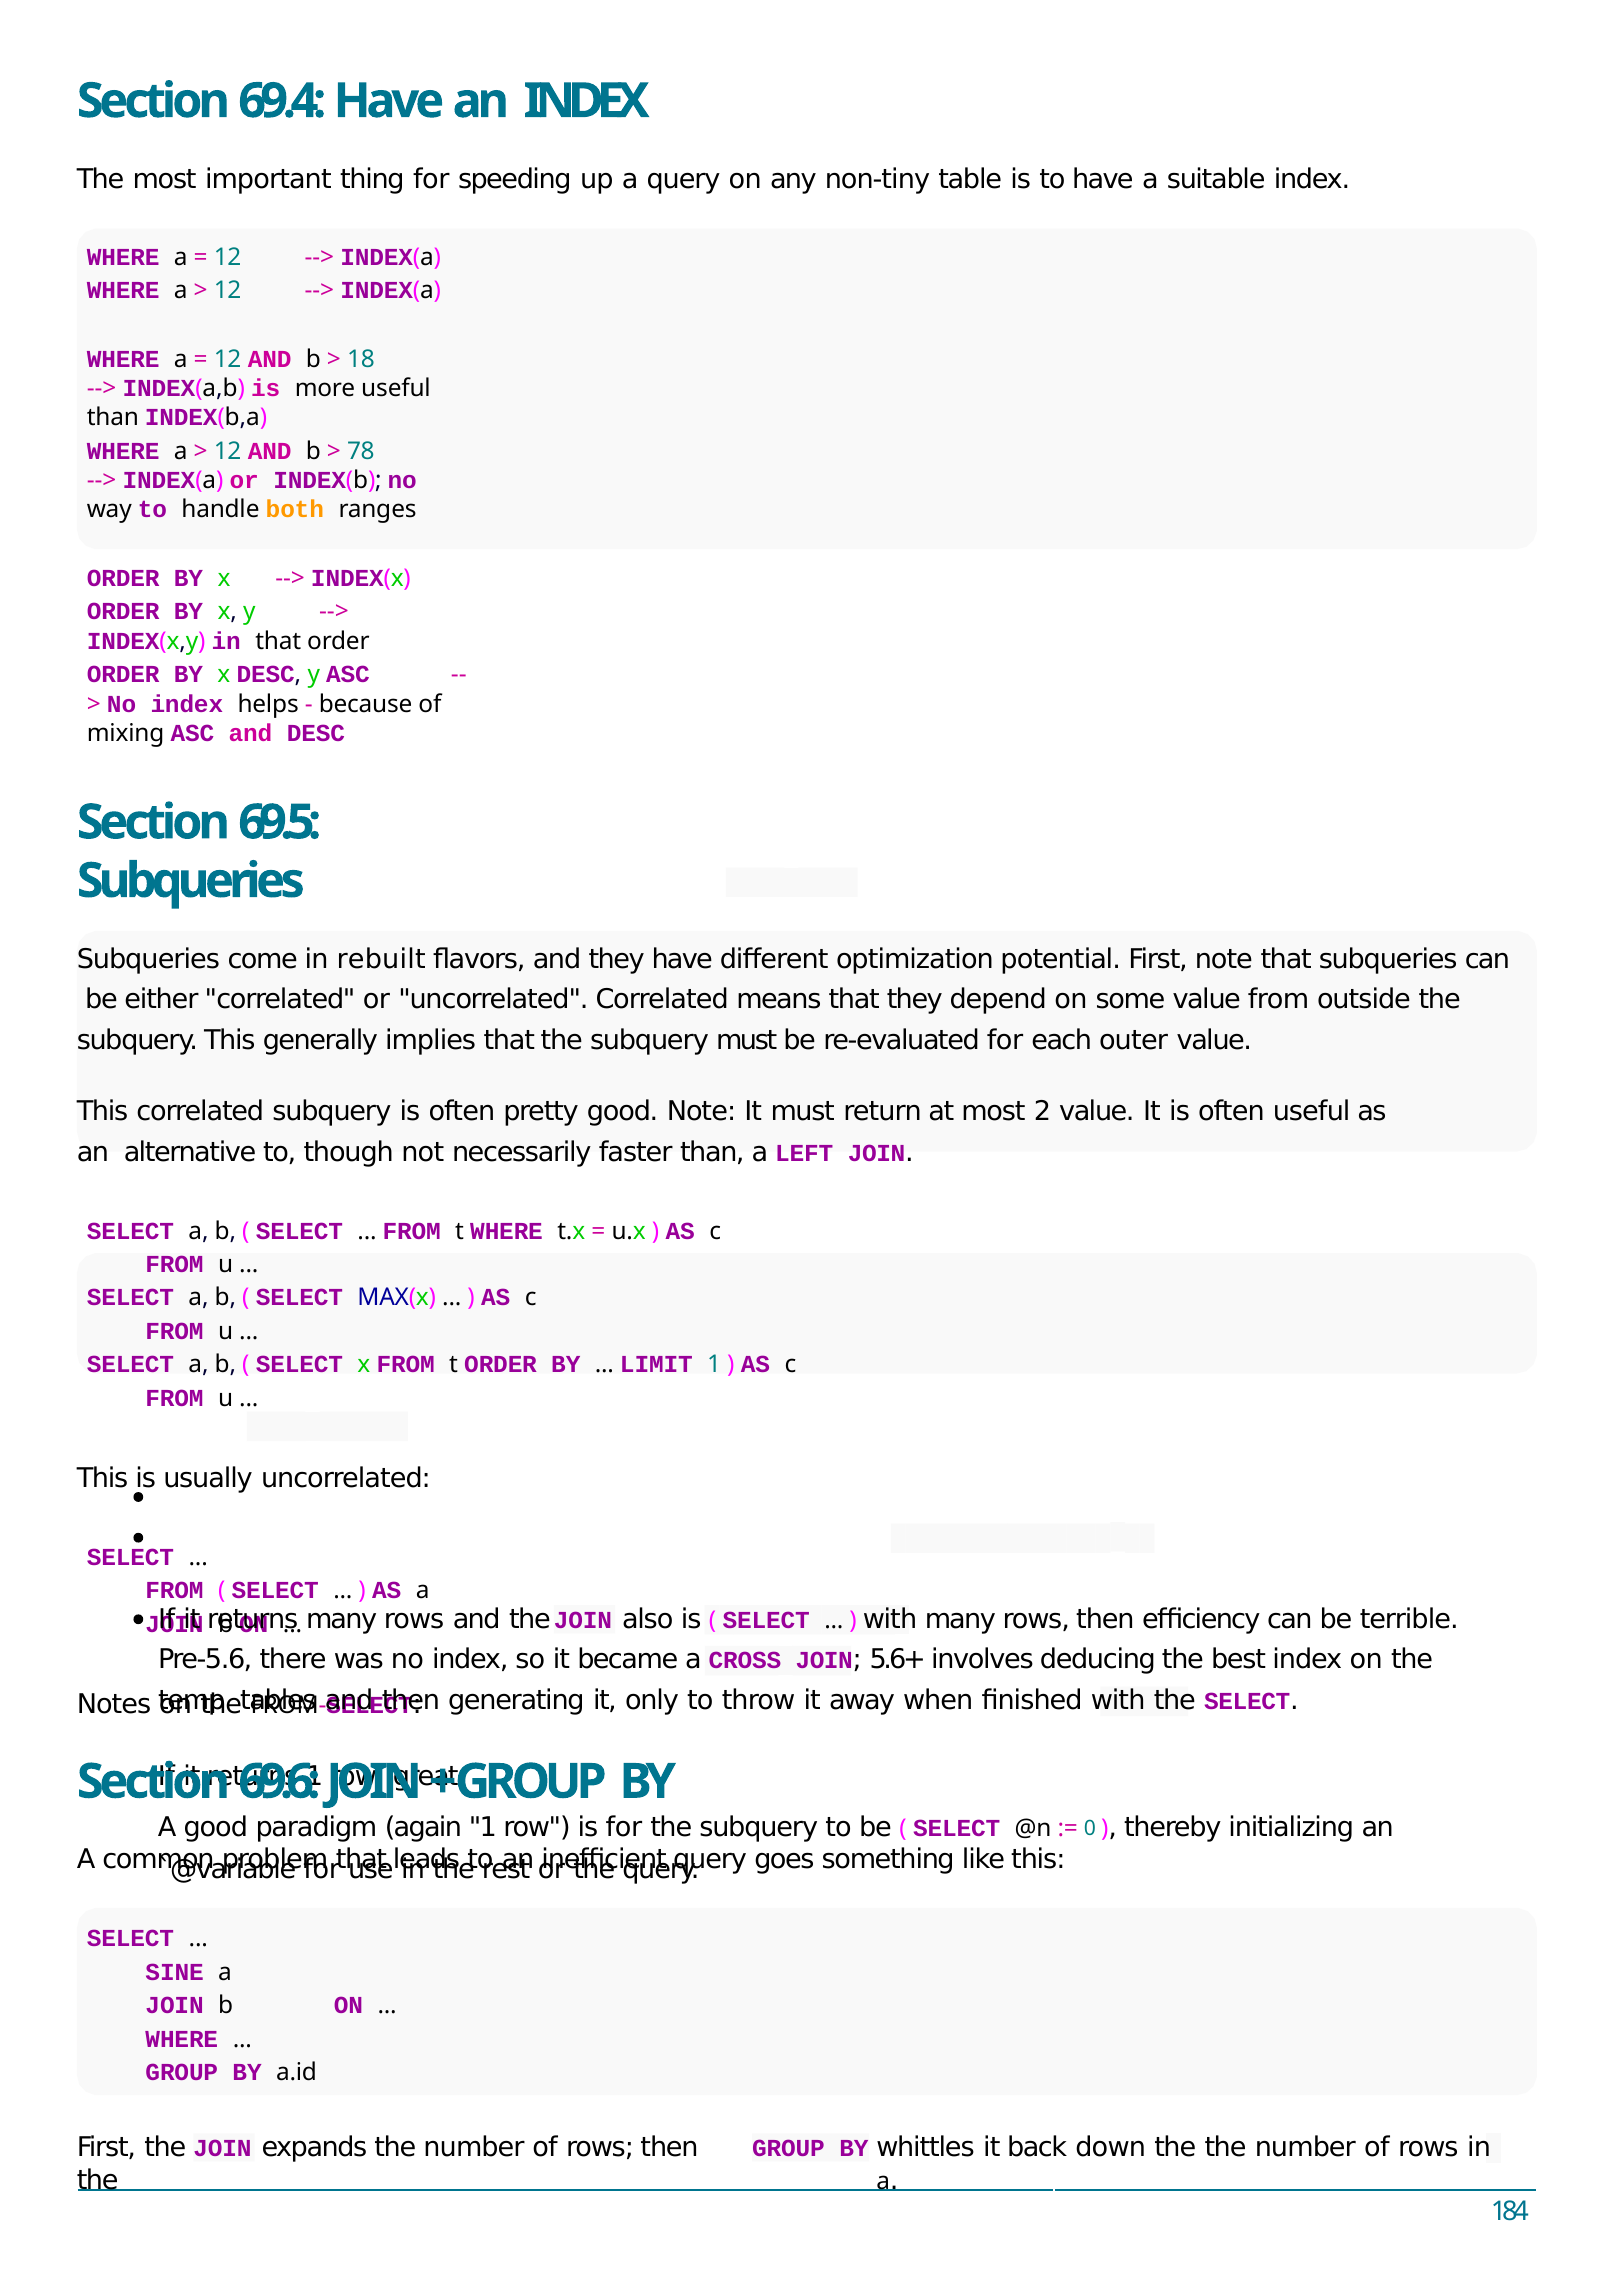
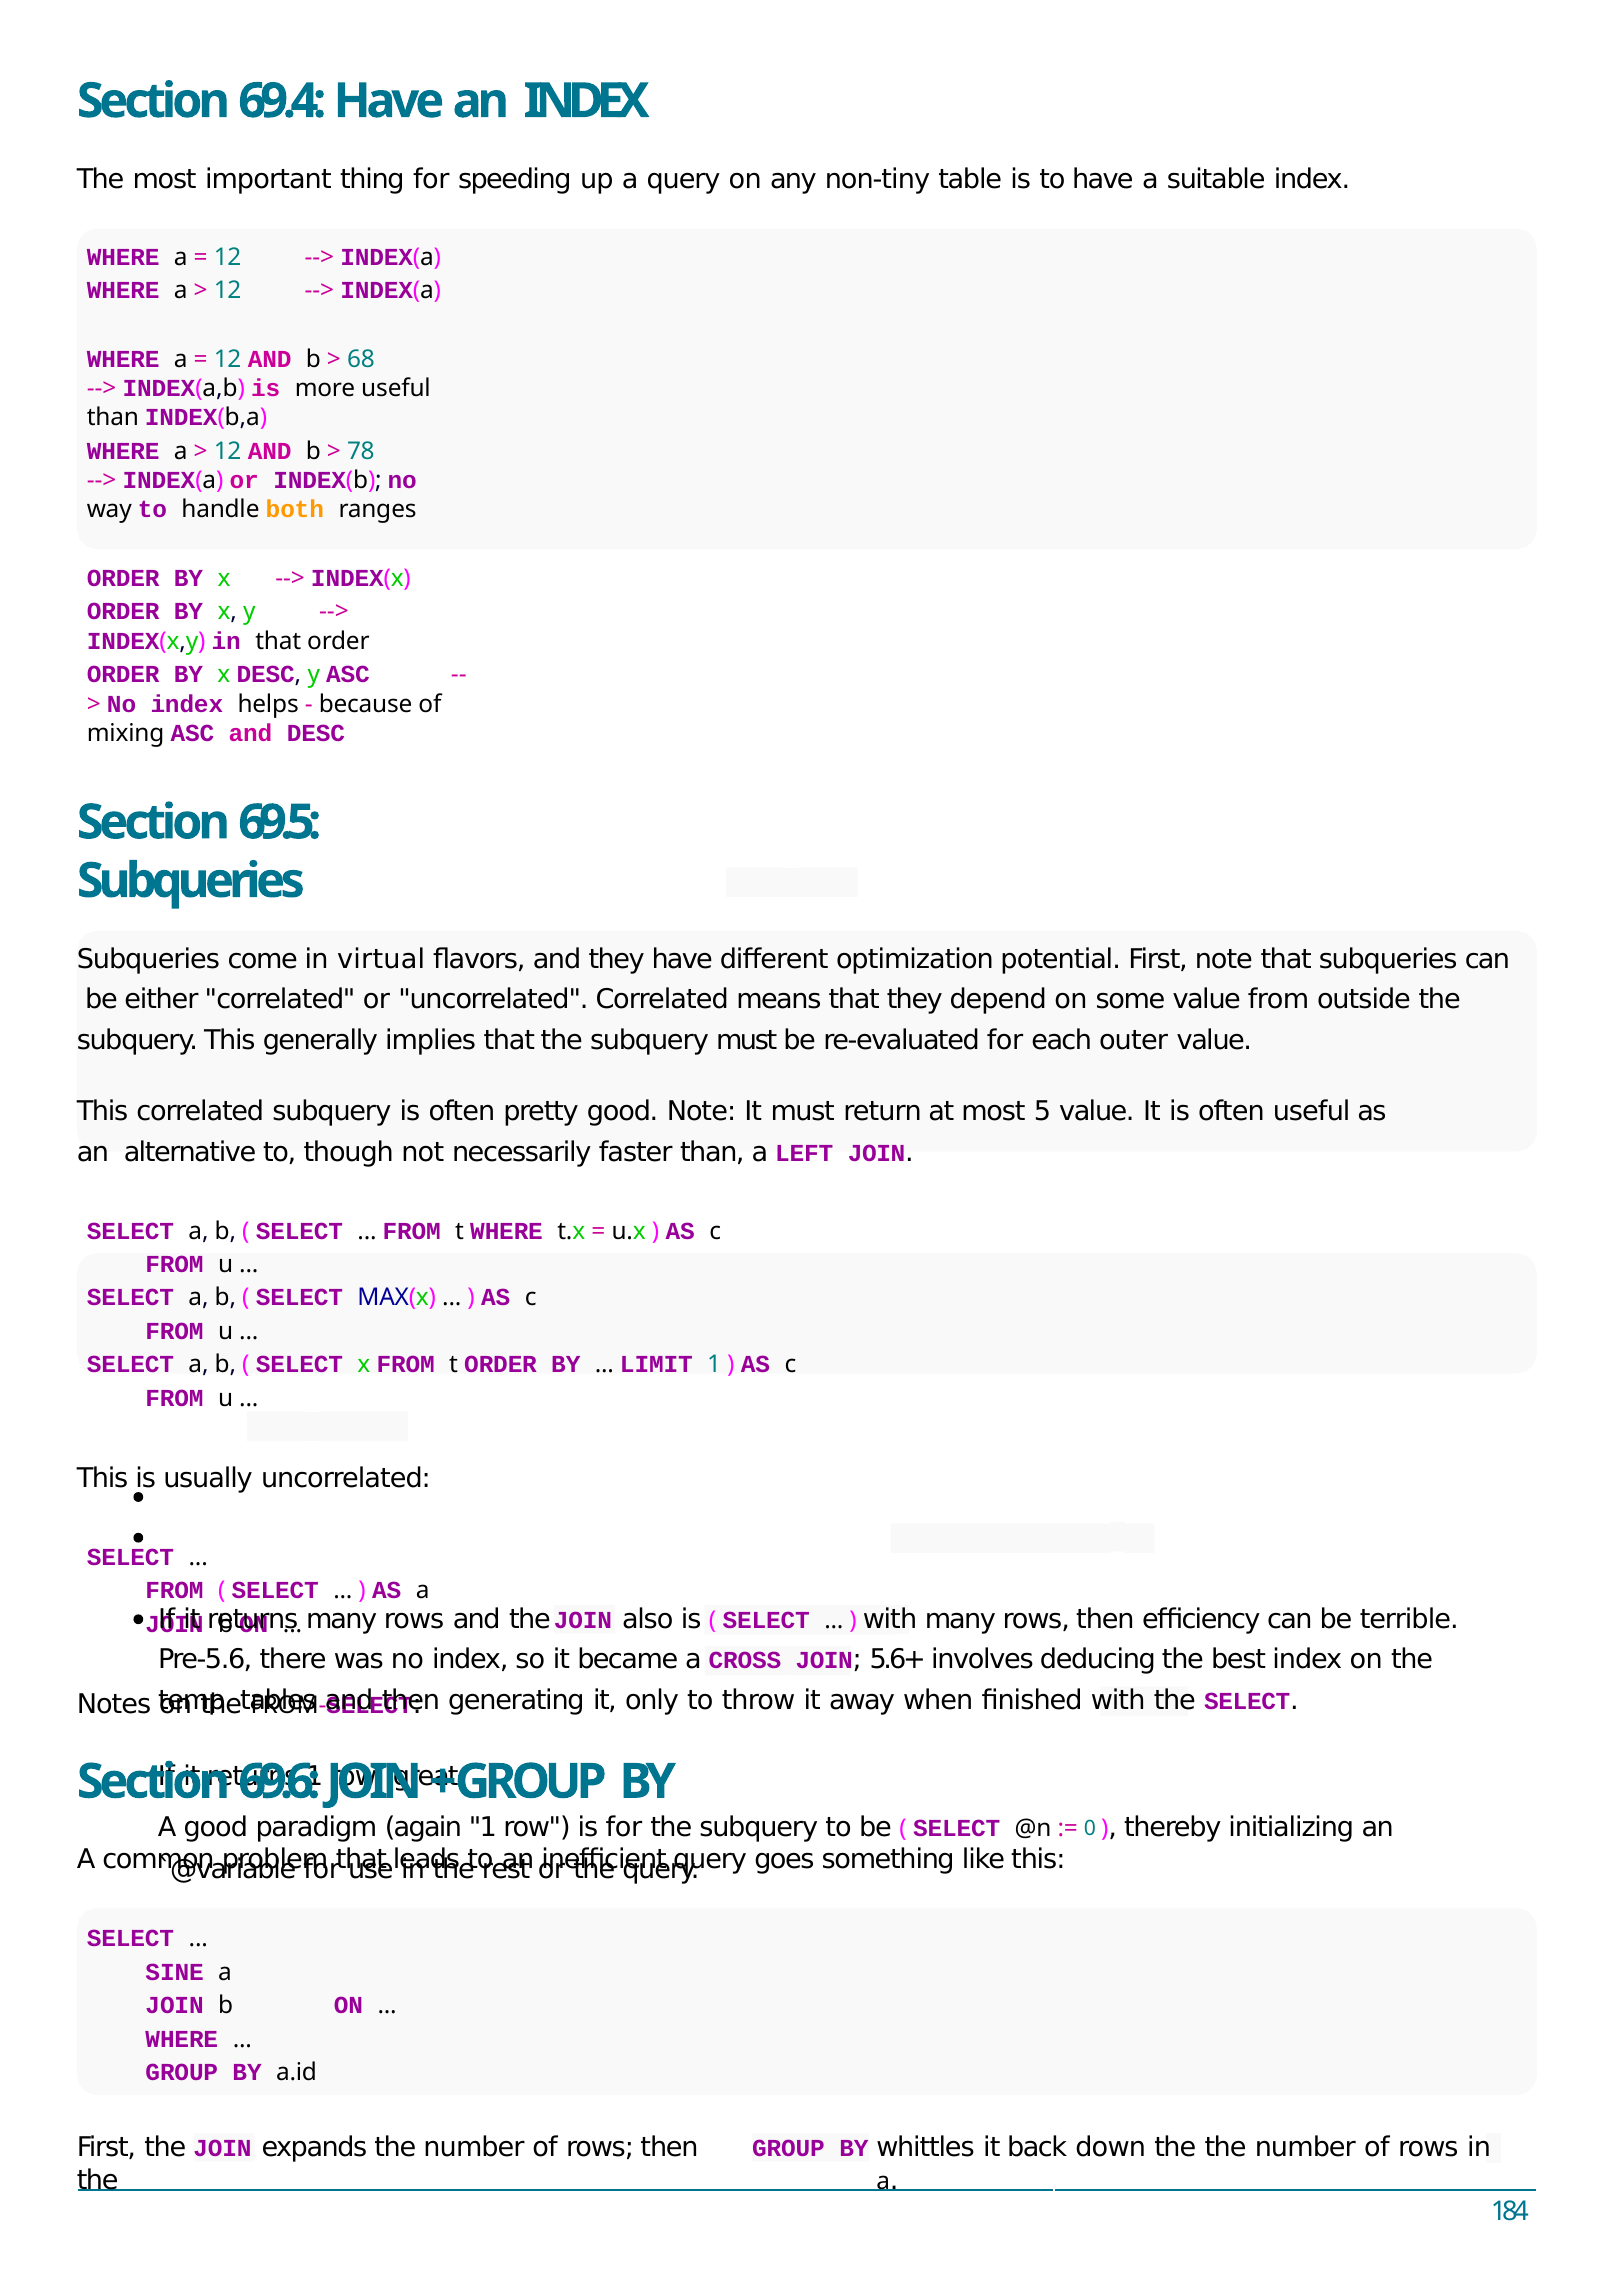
18: 18 -> 68
rebuilt: rebuilt -> virtual
2: 2 -> 5
